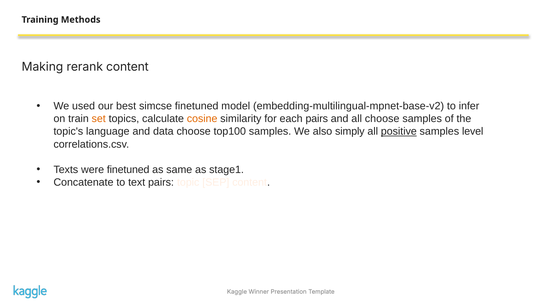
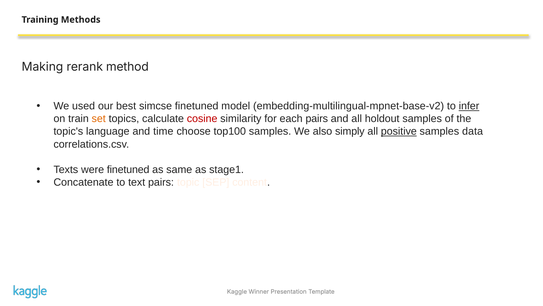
rerank content: content -> method
infer underline: none -> present
cosine colour: orange -> red
all choose: choose -> holdout
data: data -> time
level: level -> data
